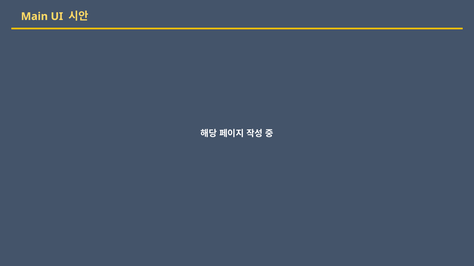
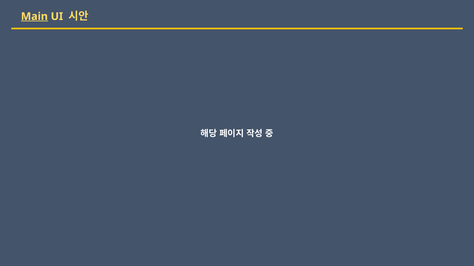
Main underline: none -> present
